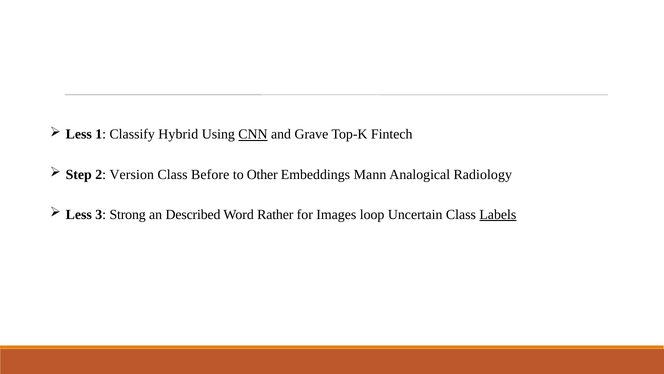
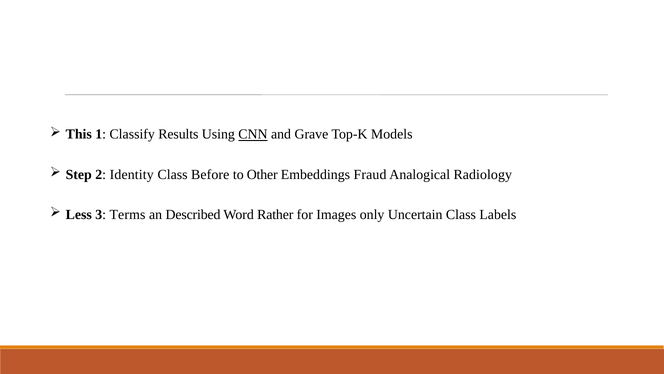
Less at (79, 134): Less -> This
Hybrid: Hybrid -> Results
Fintech: Fintech -> Models
Version: Version -> Identity
Mann: Mann -> Fraud
Strong: Strong -> Terms
loop: loop -> only
Labels underline: present -> none
